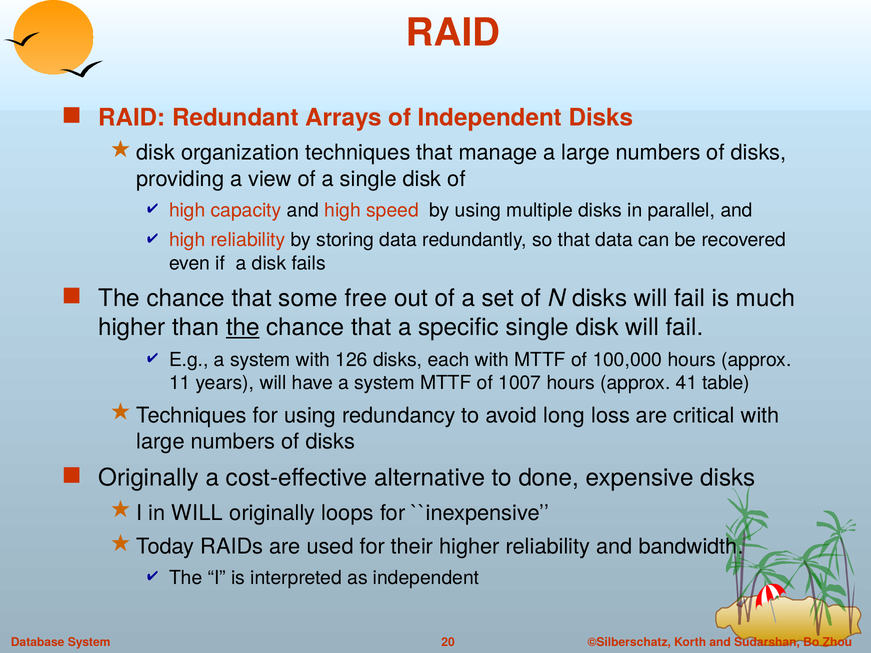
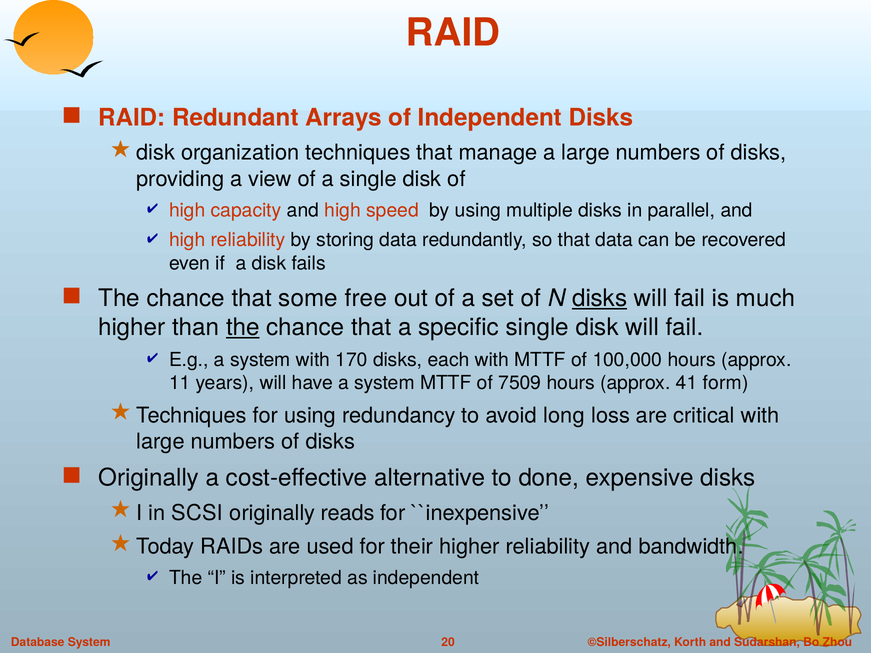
disks at (600, 298) underline: none -> present
126: 126 -> 170
1007: 1007 -> 7509
table: table -> form
in WILL: WILL -> SCSI
loops: loops -> reads
